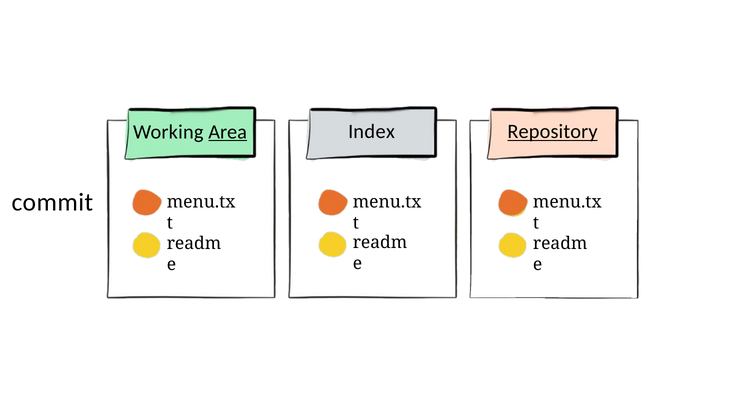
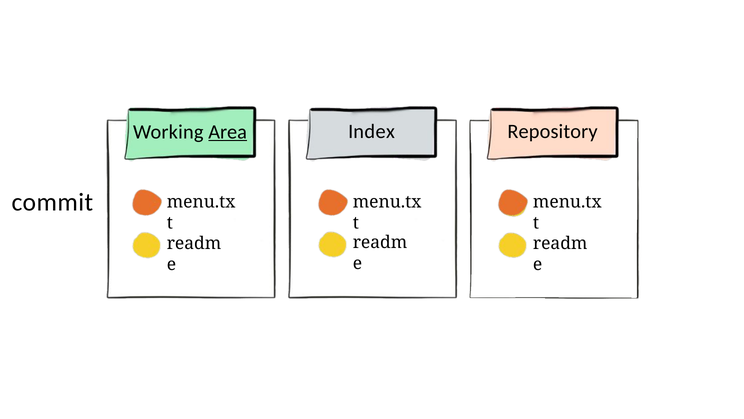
Repository underline: present -> none
